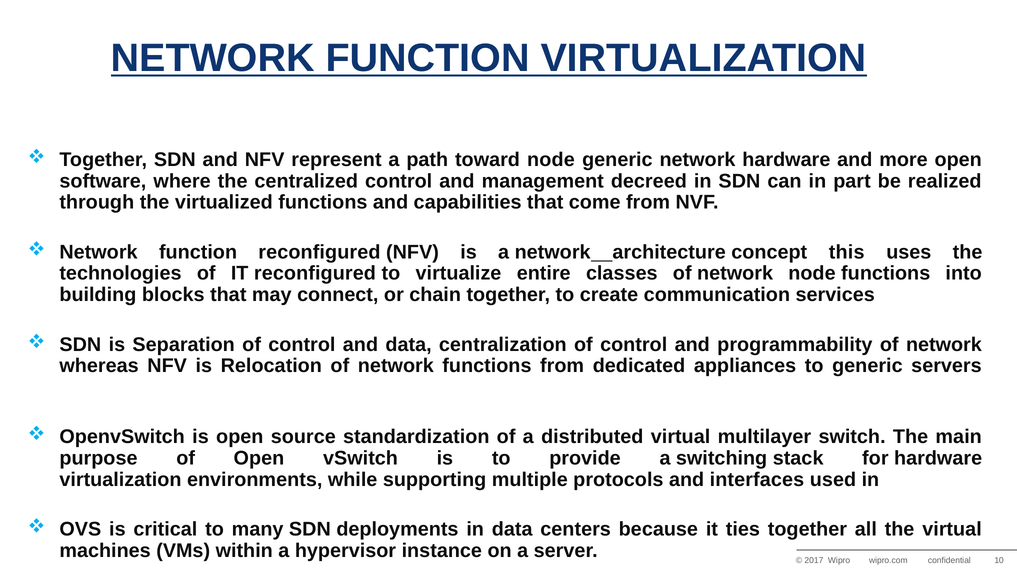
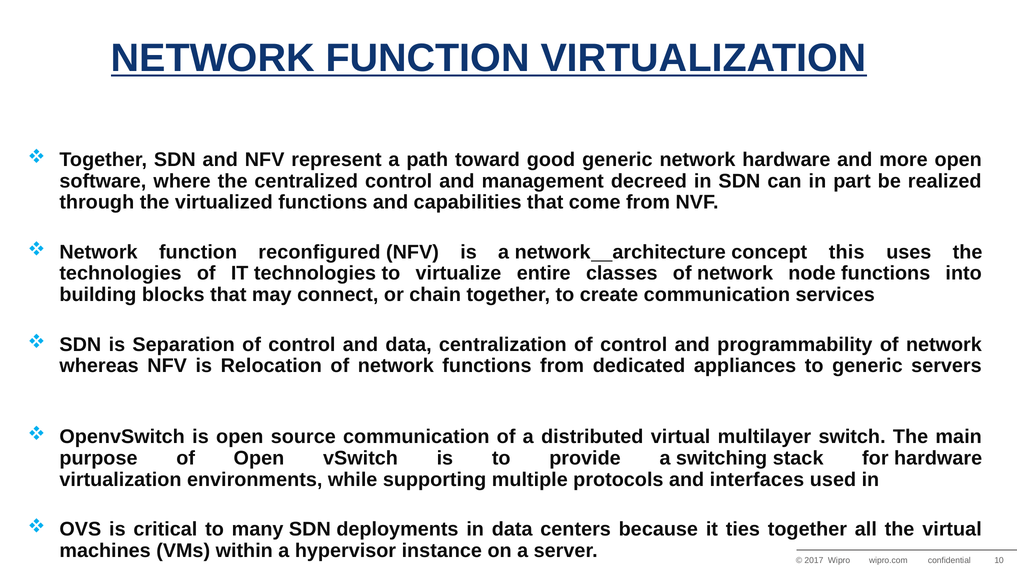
toward node: node -> good
IT reconfigured: reconfigured -> technologies
source standardization: standardization -> communication
